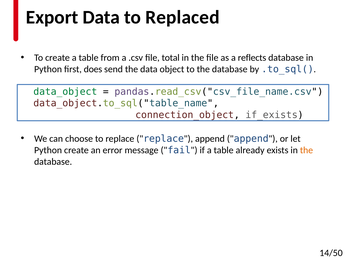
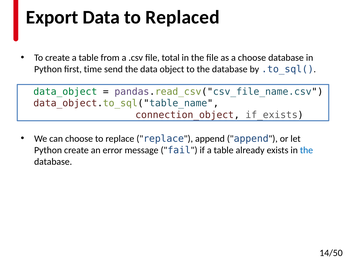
a reflects: reflects -> choose
does: does -> time
the at (306, 150) colour: orange -> blue
